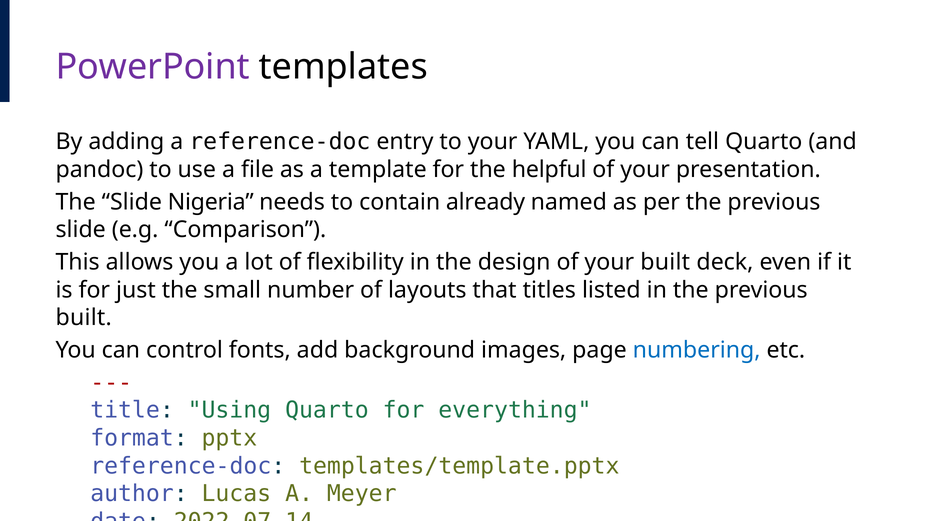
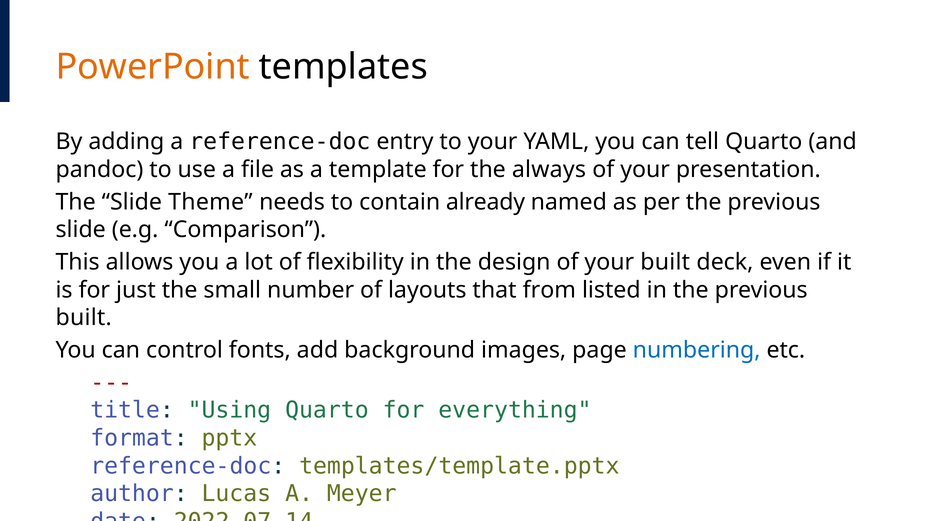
PowerPoint colour: purple -> orange
helpful: helpful -> always
Nigeria: Nigeria -> Theme
titles: titles -> from
